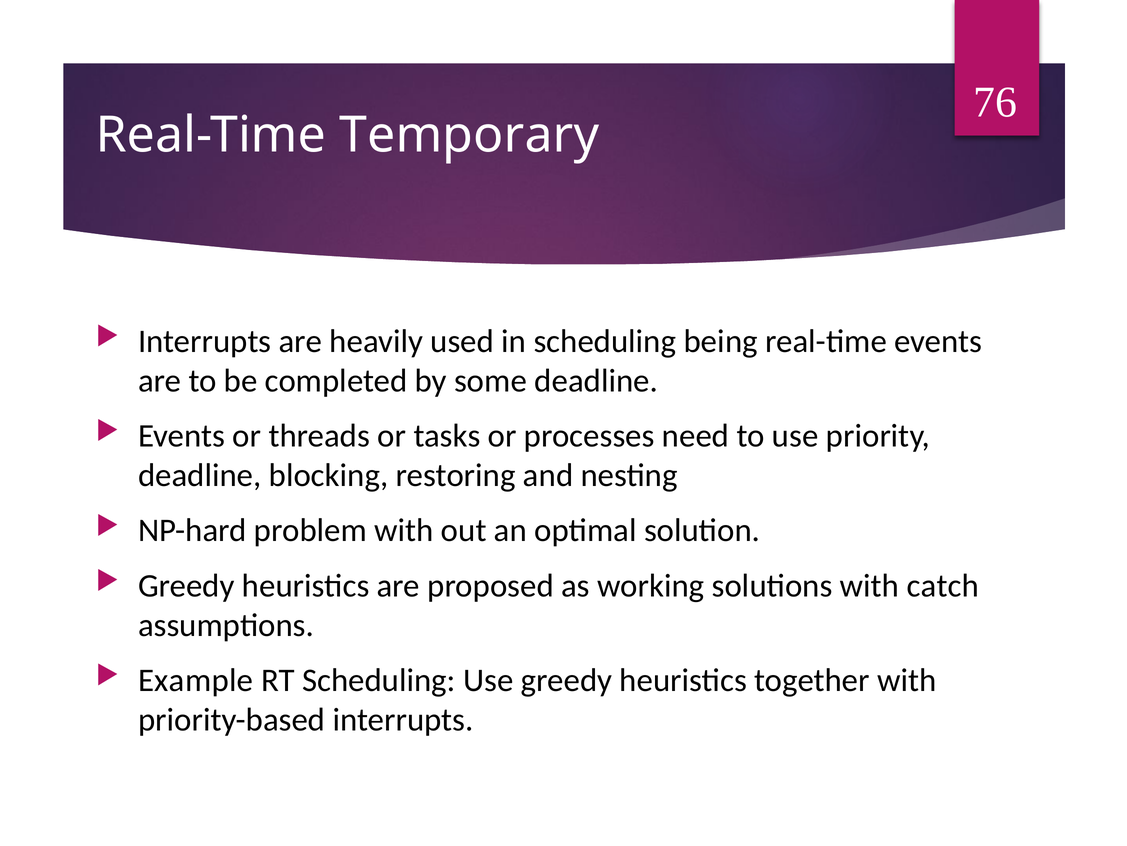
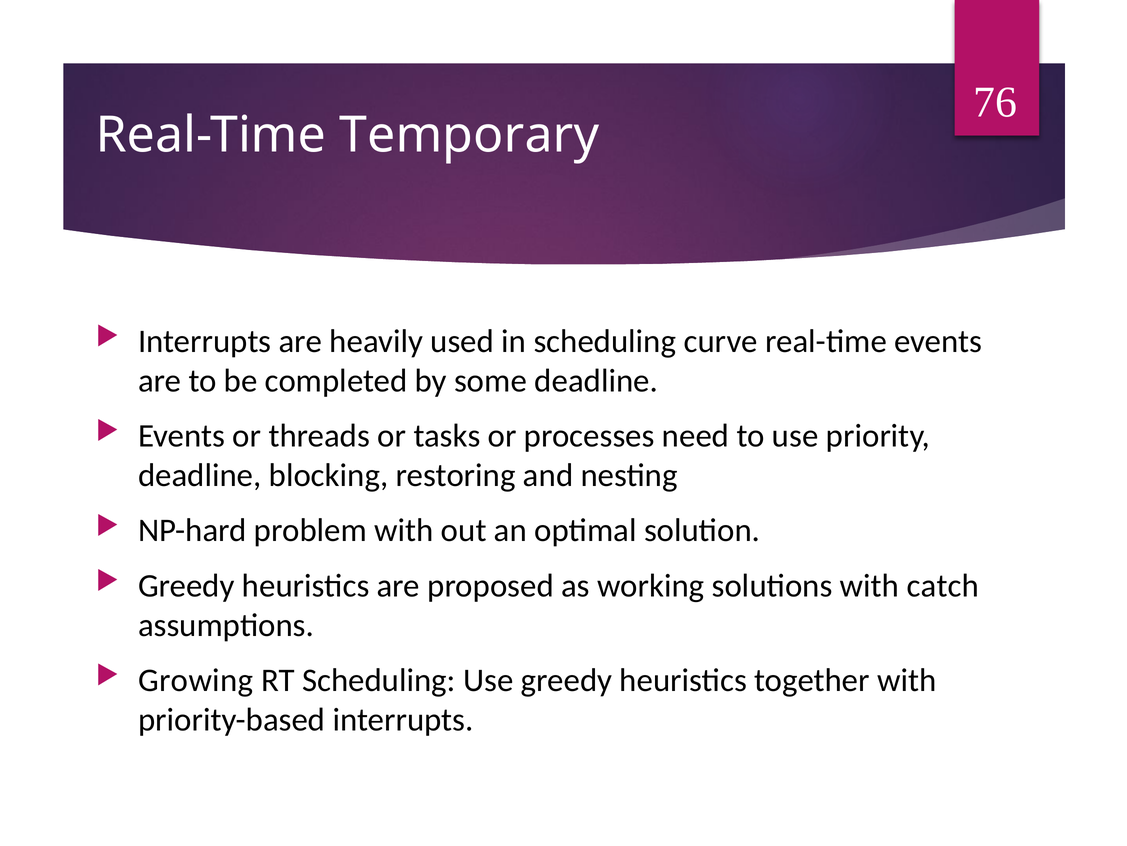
being: being -> curve
Example: Example -> Growing
